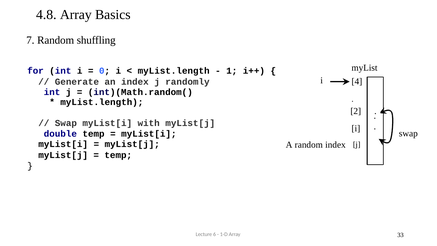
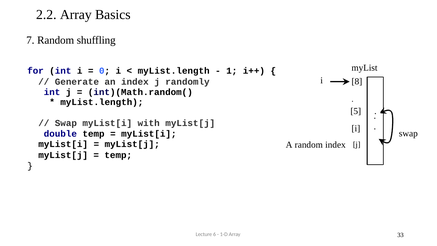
4.8: 4.8 -> 2.2
4: 4 -> 8
2: 2 -> 5
